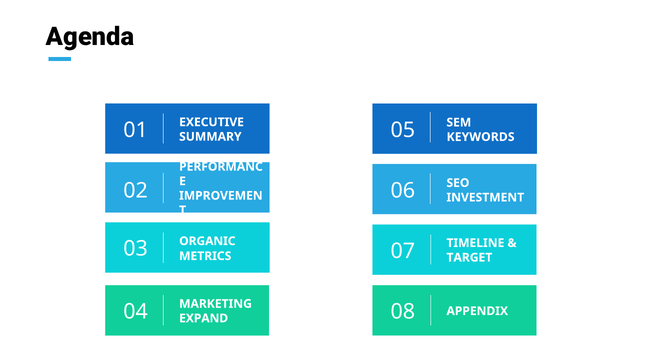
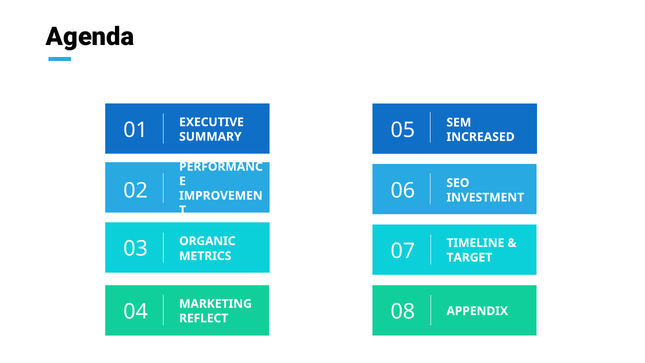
KEYWORDS: KEYWORDS -> INCREASED
EXPAND: EXPAND -> REFLECT
